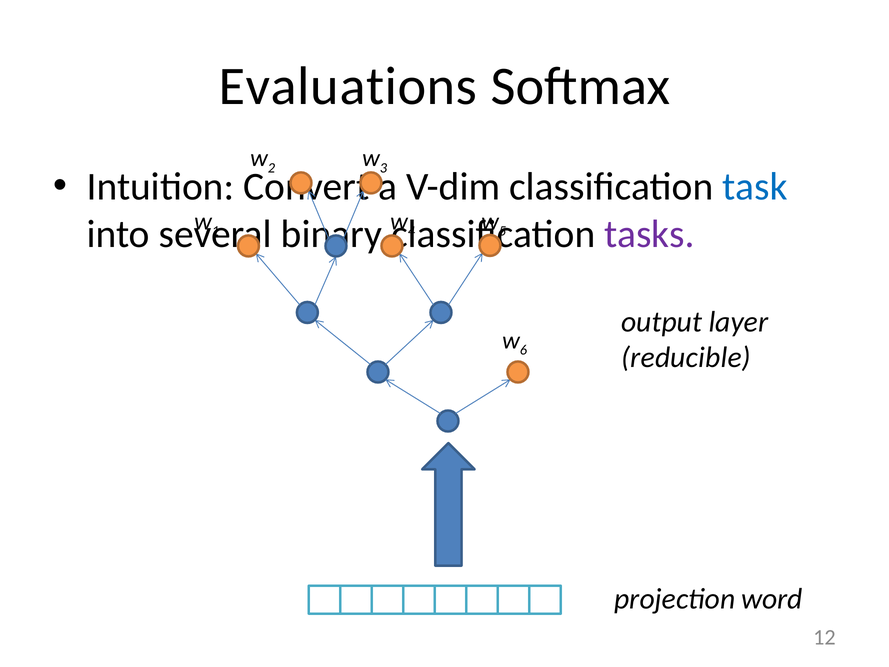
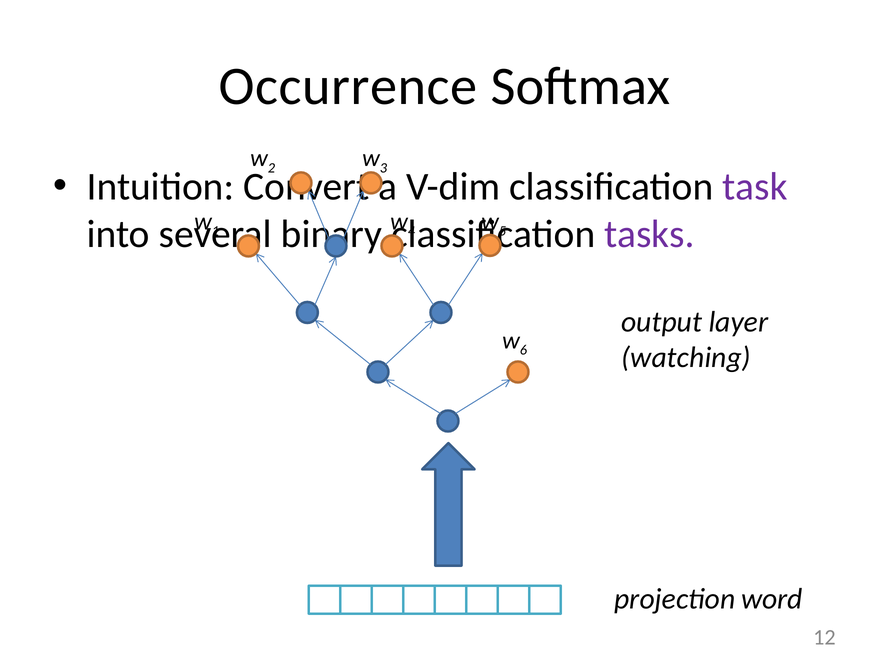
Evaluations: Evaluations -> Occurrence
task colour: blue -> purple
reducible: reducible -> watching
